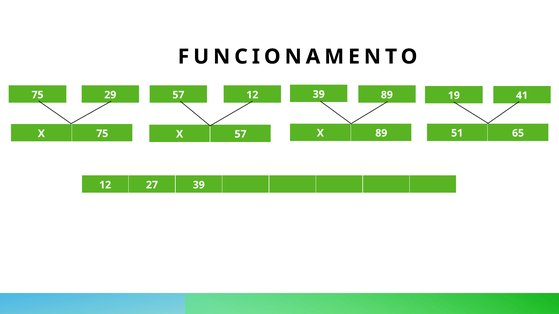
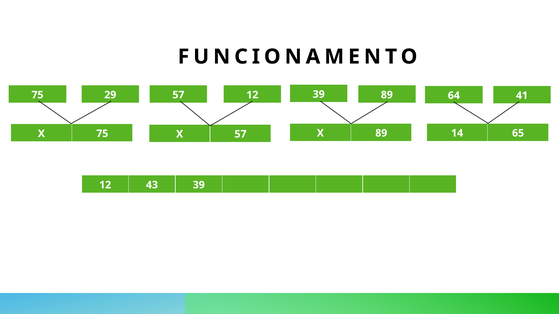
19: 19 -> 64
51: 51 -> 14
27: 27 -> 43
